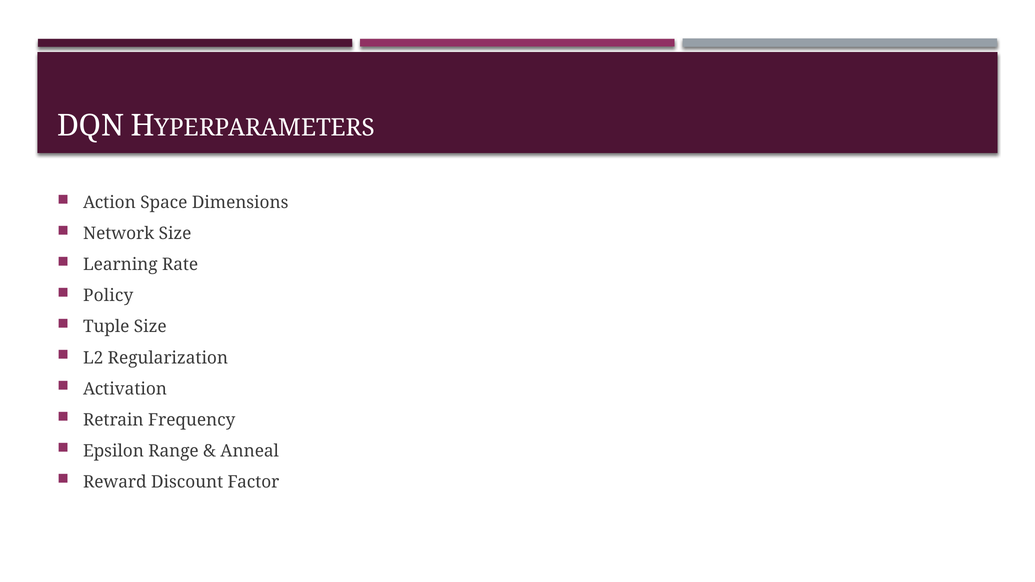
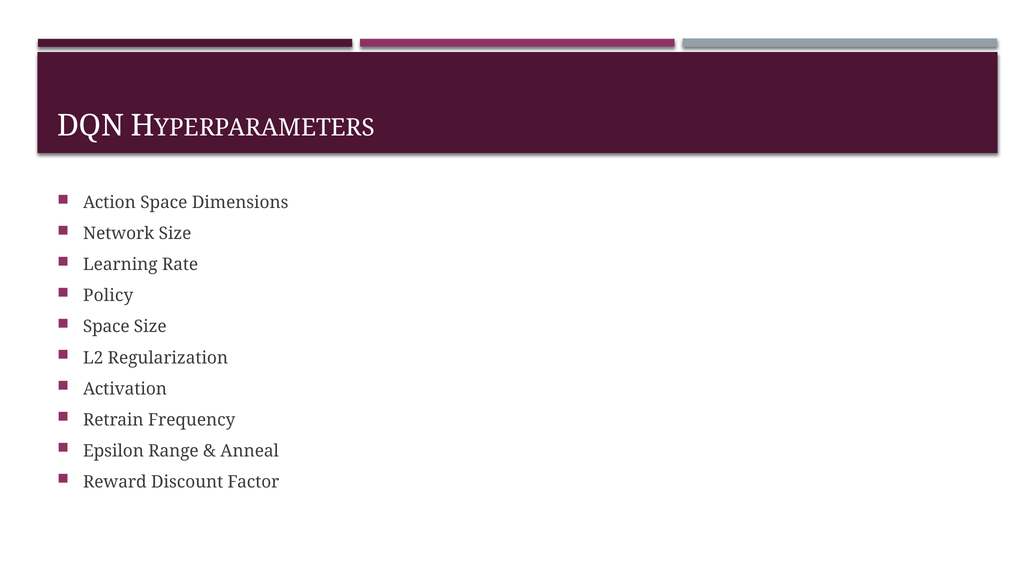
Tuple at (106, 327): Tuple -> Space
